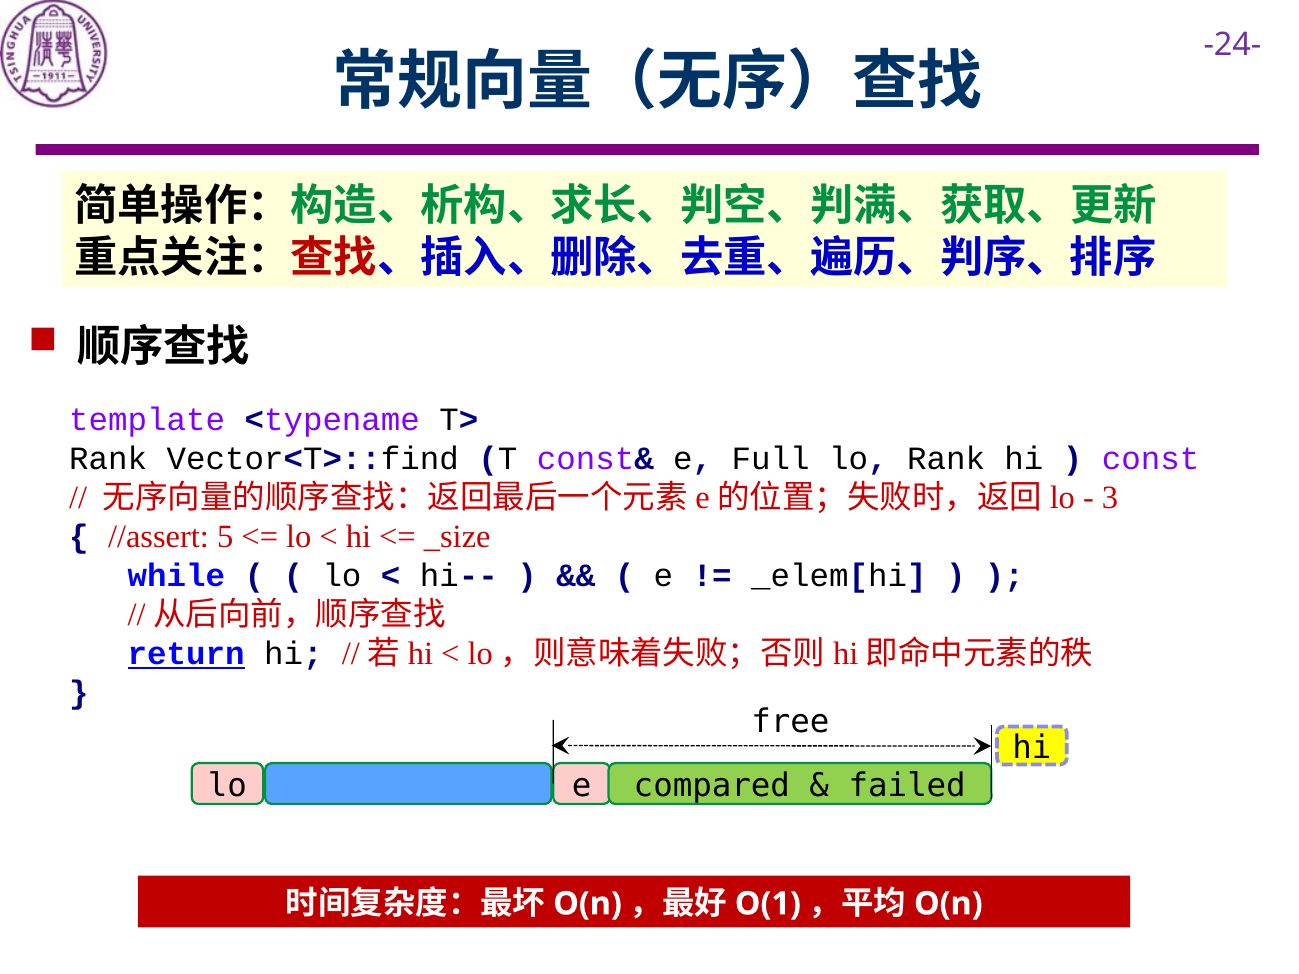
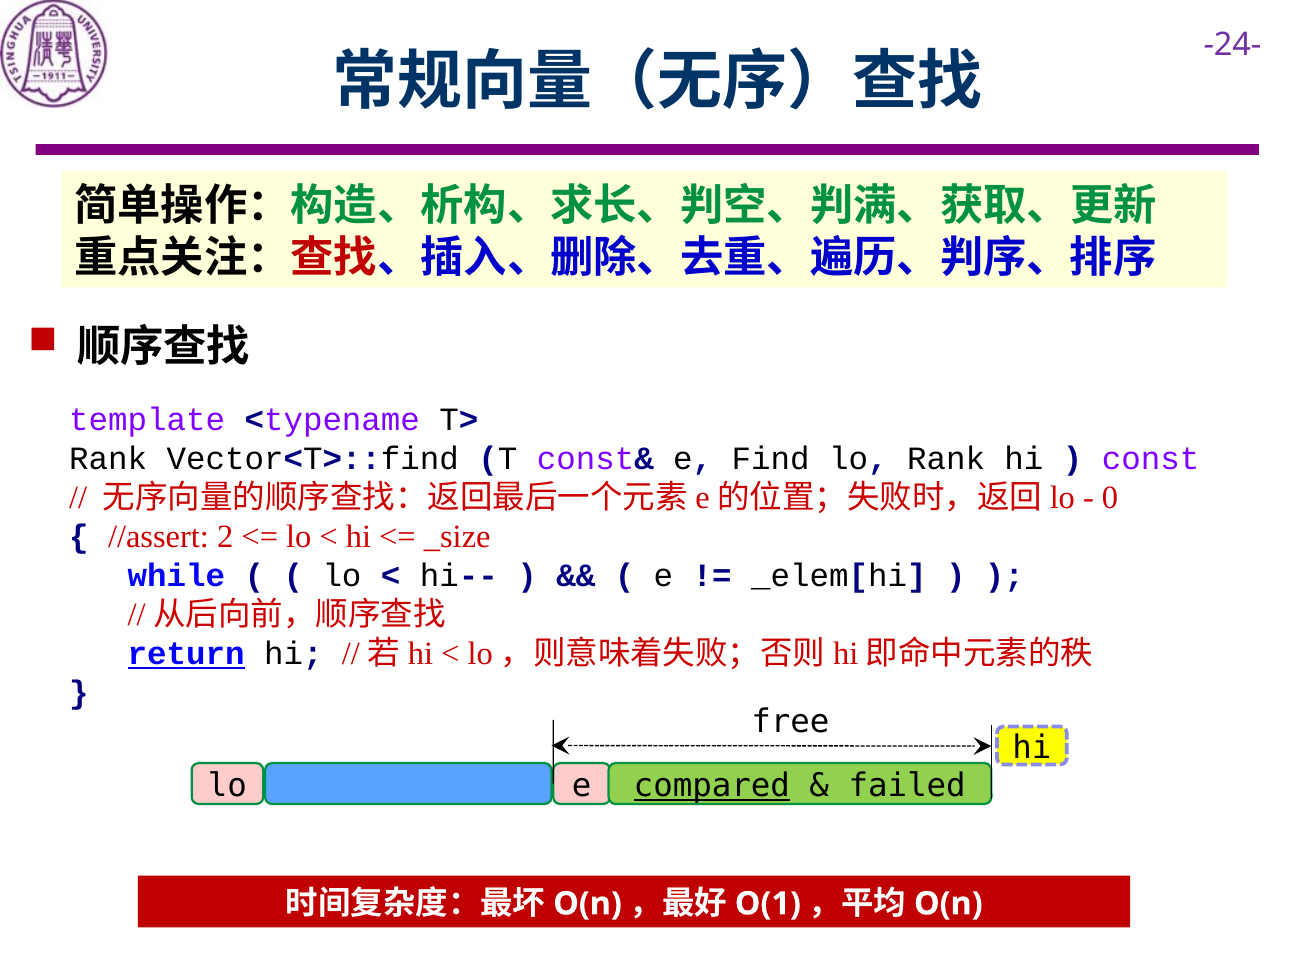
Full: Full -> Find
3: 3 -> 0
5: 5 -> 2
compared underline: none -> present
